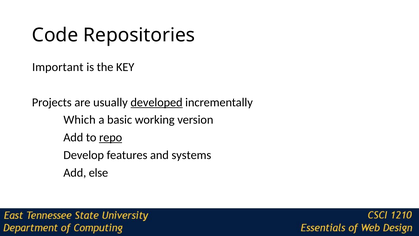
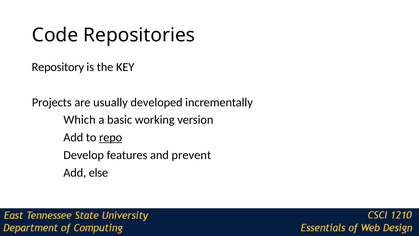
Important: Important -> Repository
developed underline: present -> none
systems: systems -> prevent
